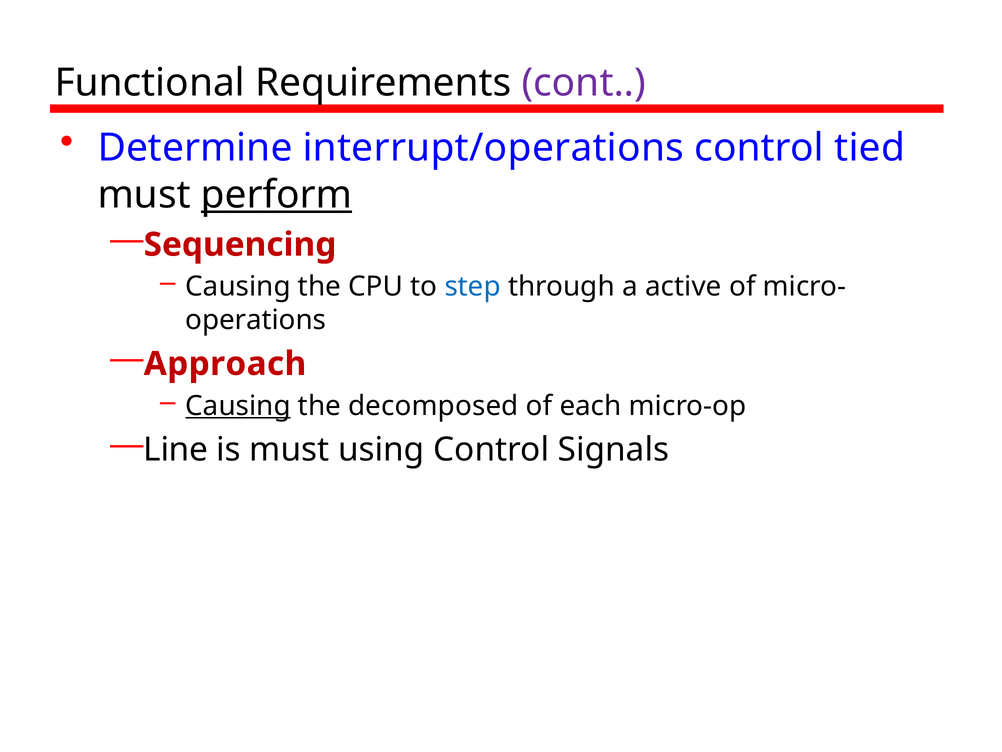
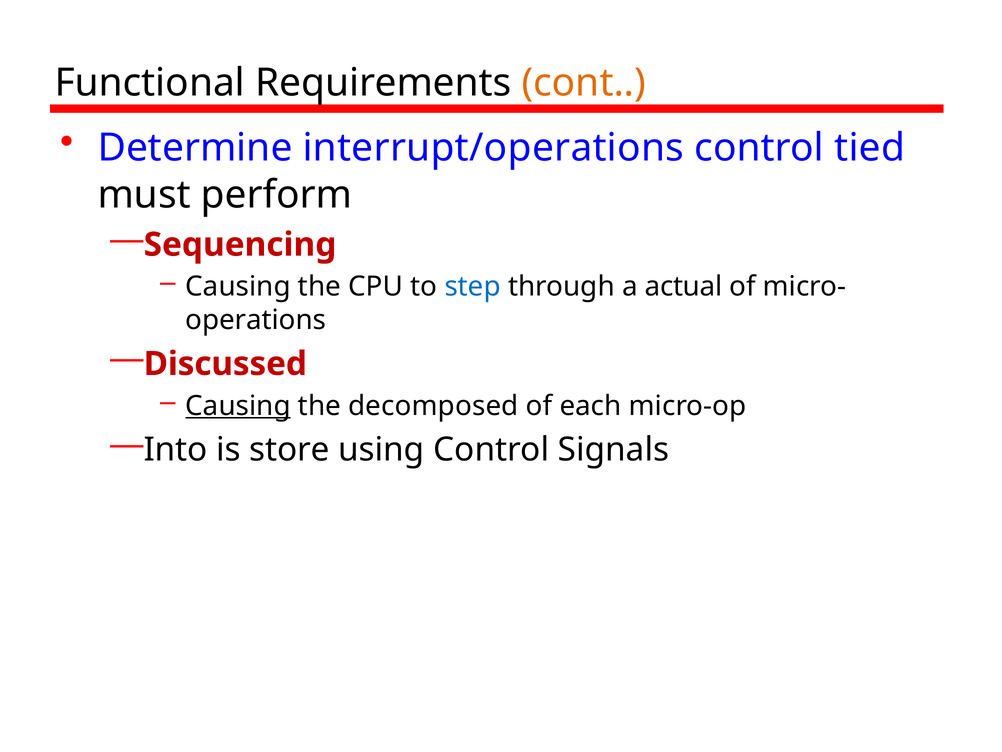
cont colour: purple -> orange
perform underline: present -> none
active: active -> actual
Approach: Approach -> Discussed
Line: Line -> Into
is must: must -> store
